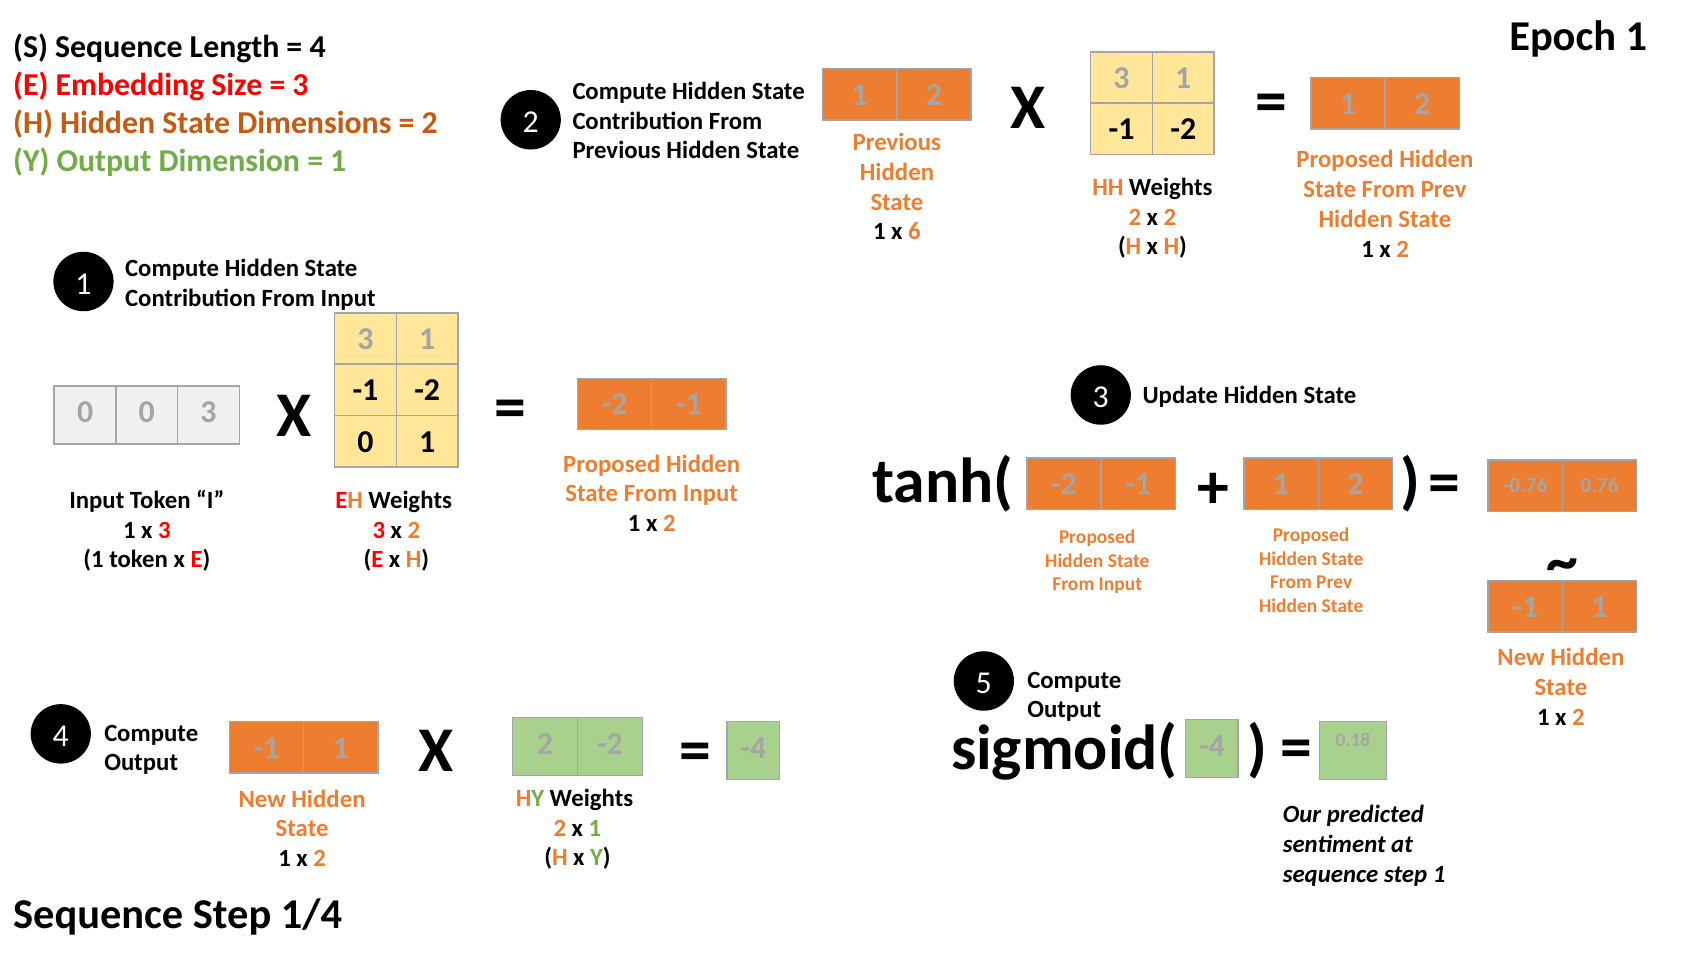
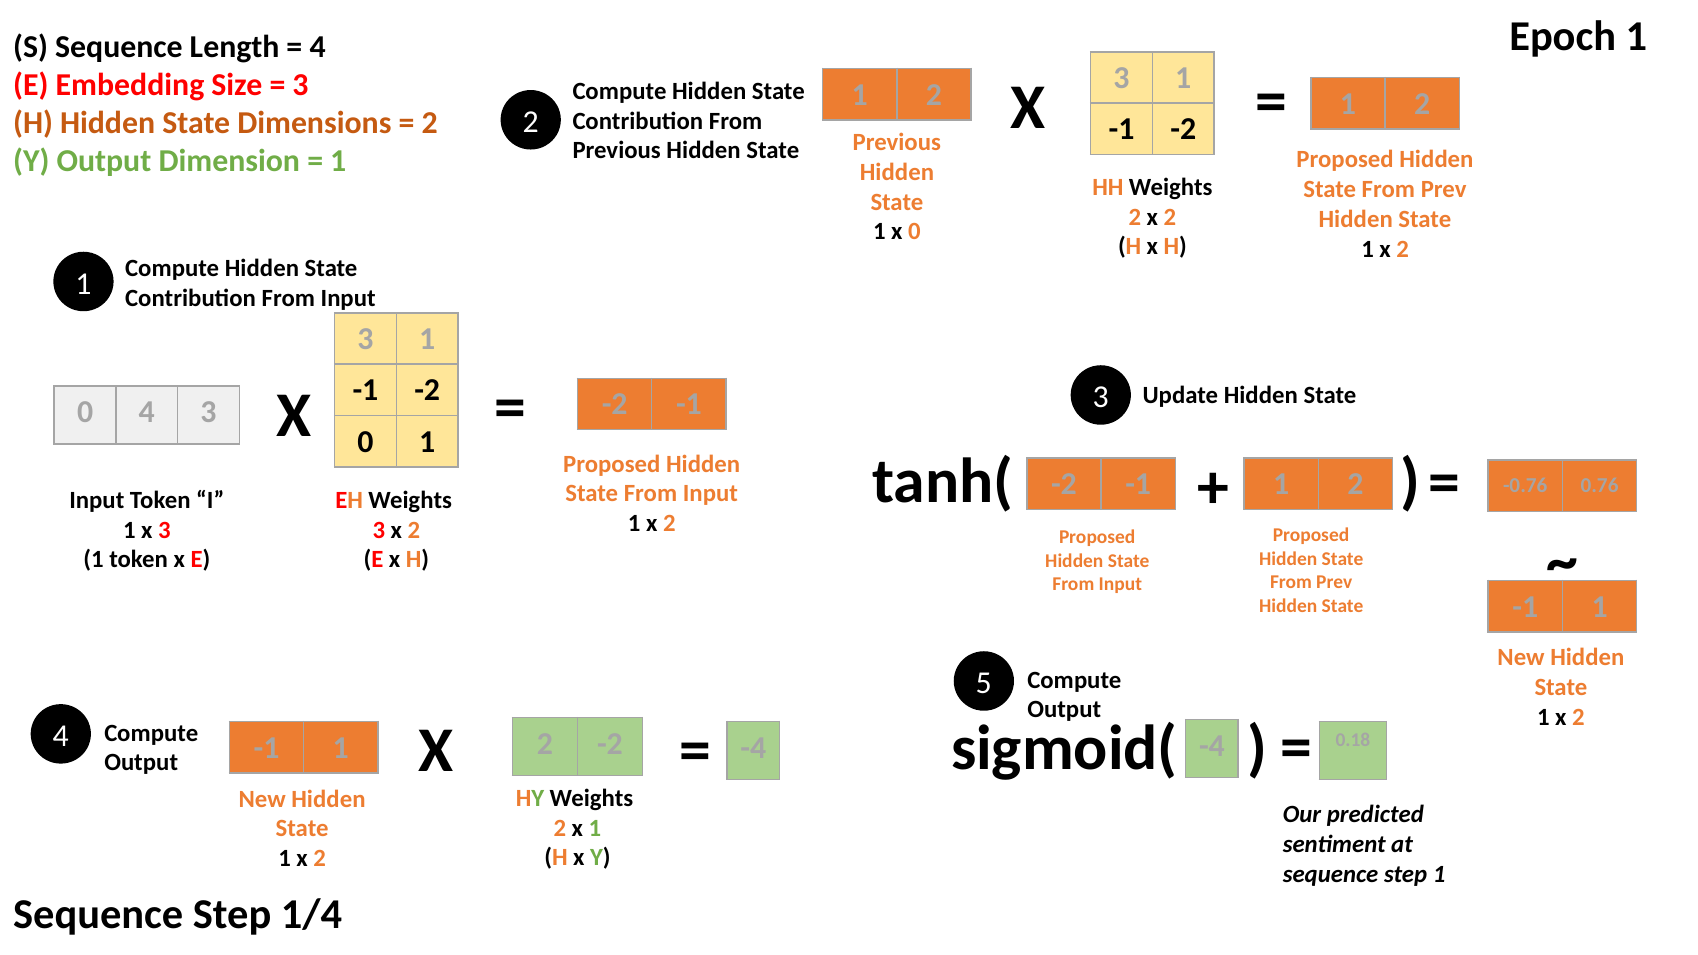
x 6: 6 -> 0
0 0: 0 -> 4
